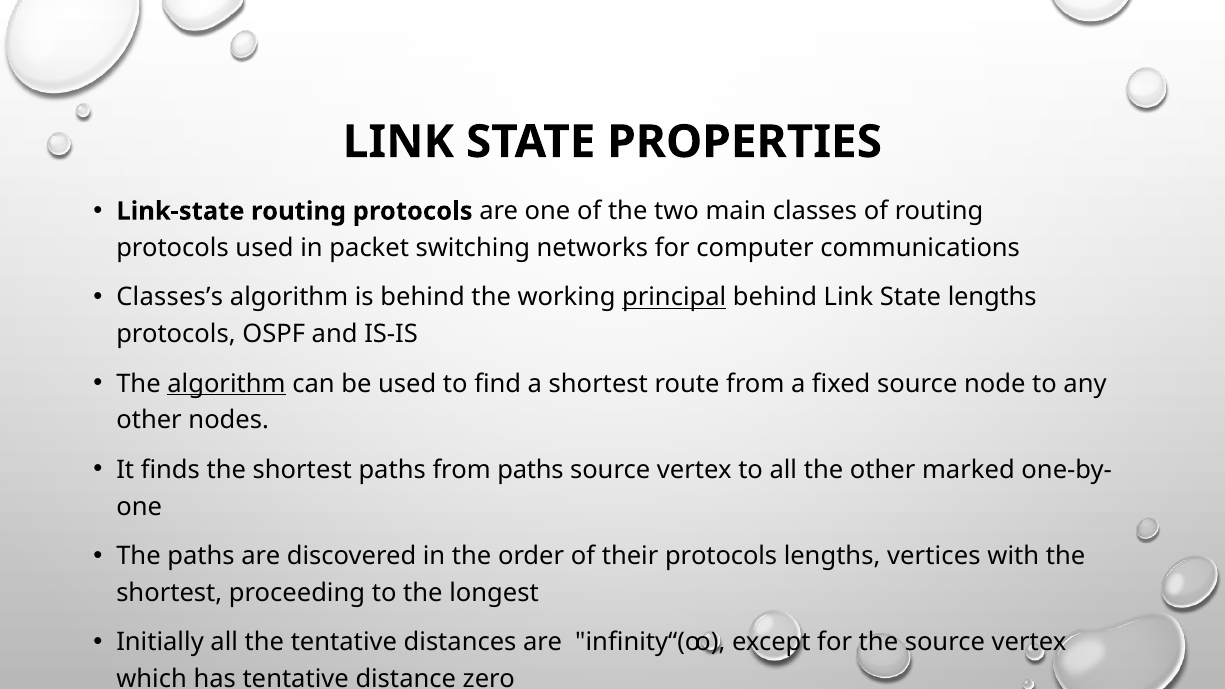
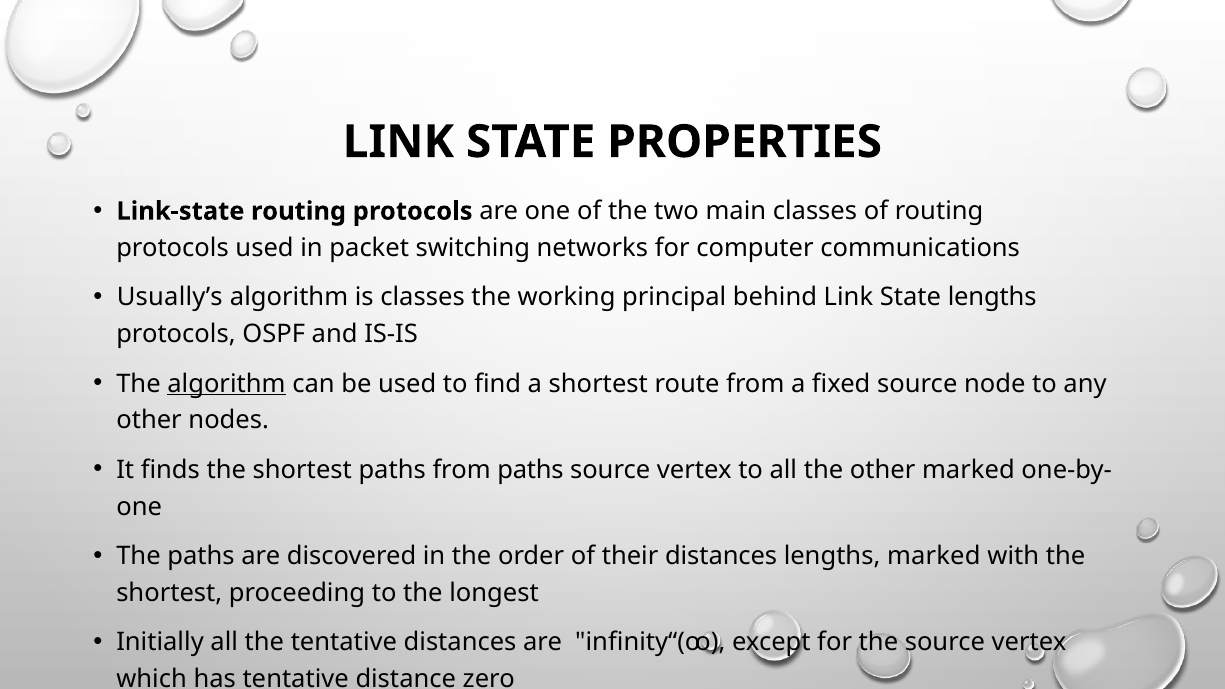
Classes’s: Classes’s -> Usually’s
is behind: behind -> classes
principal underline: present -> none
their protocols: protocols -> distances
lengths vertices: vertices -> marked
